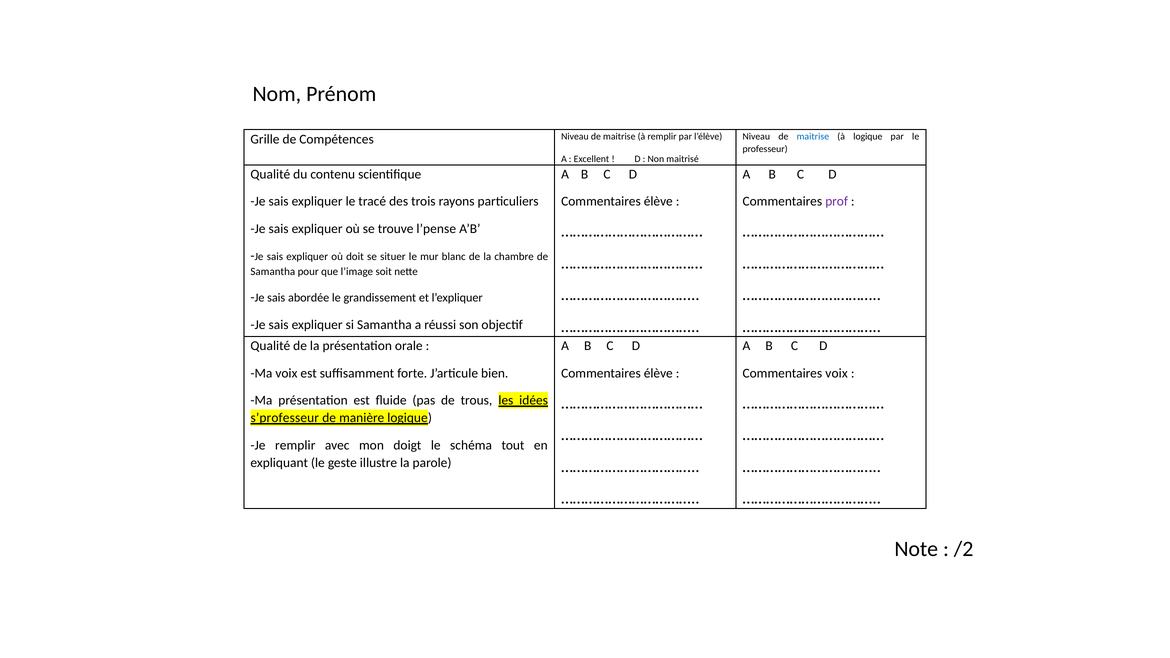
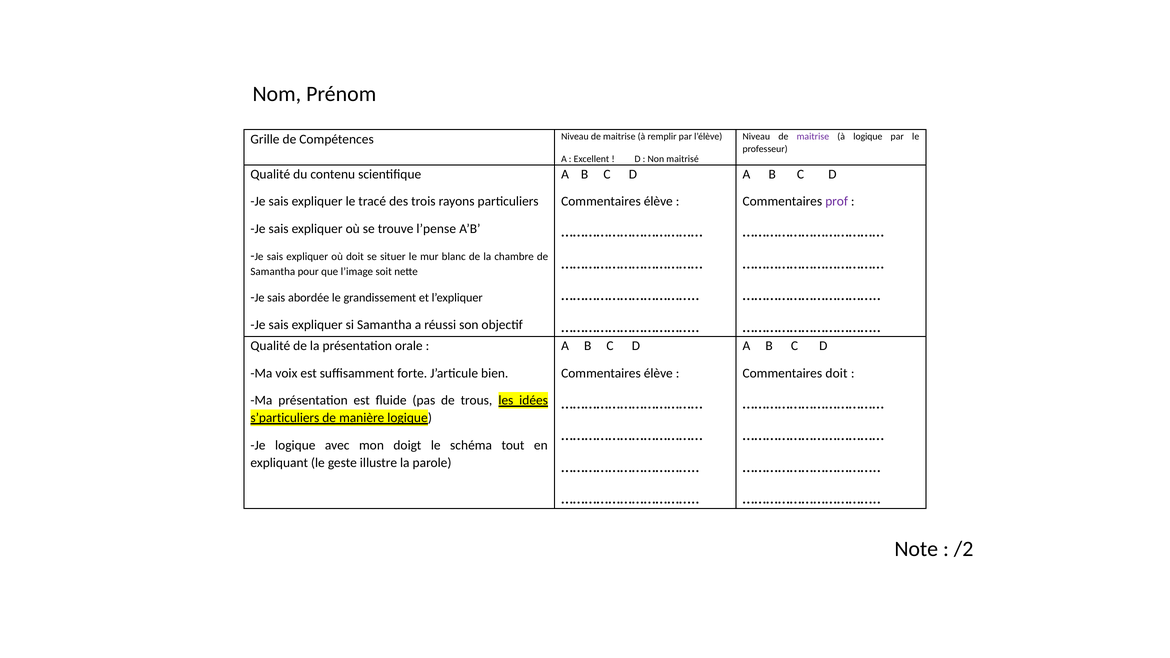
maitrise at (813, 137) colour: blue -> purple
Commentaires voix: voix -> doit
s’professeur: s’professeur -> s’particuliers
Je remplir: remplir -> logique
